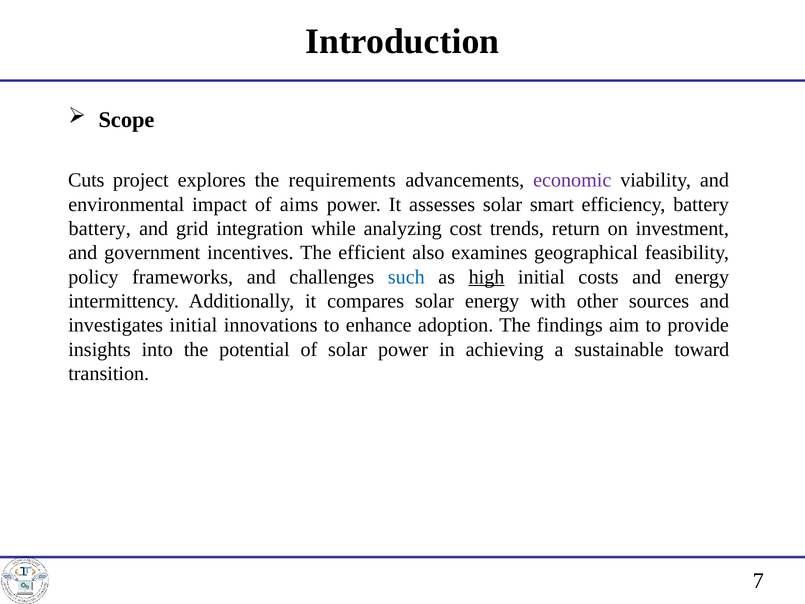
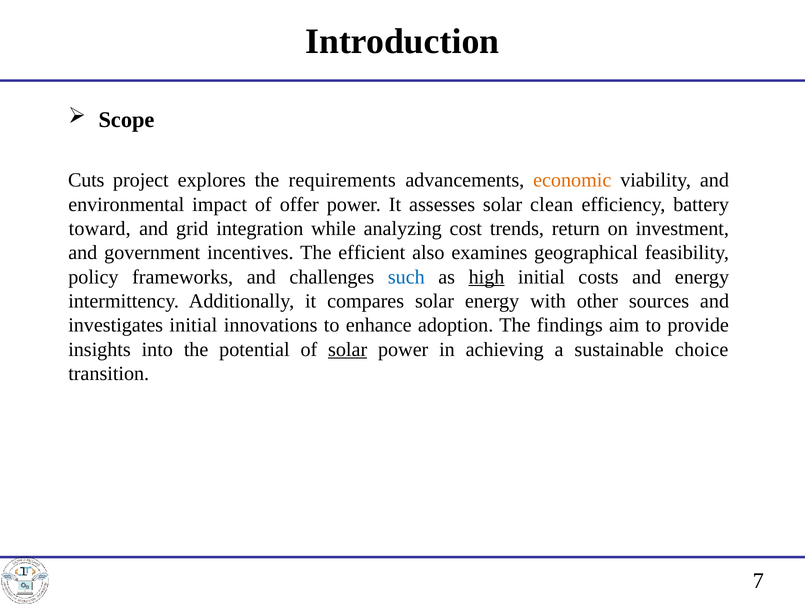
economic colour: purple -> orange
aims: aims -> offer
smart: smart -> clean
battery at (100, 229): battery -> toward
solar at (348, 349) underline: none -> present
toward: toward -> choice
